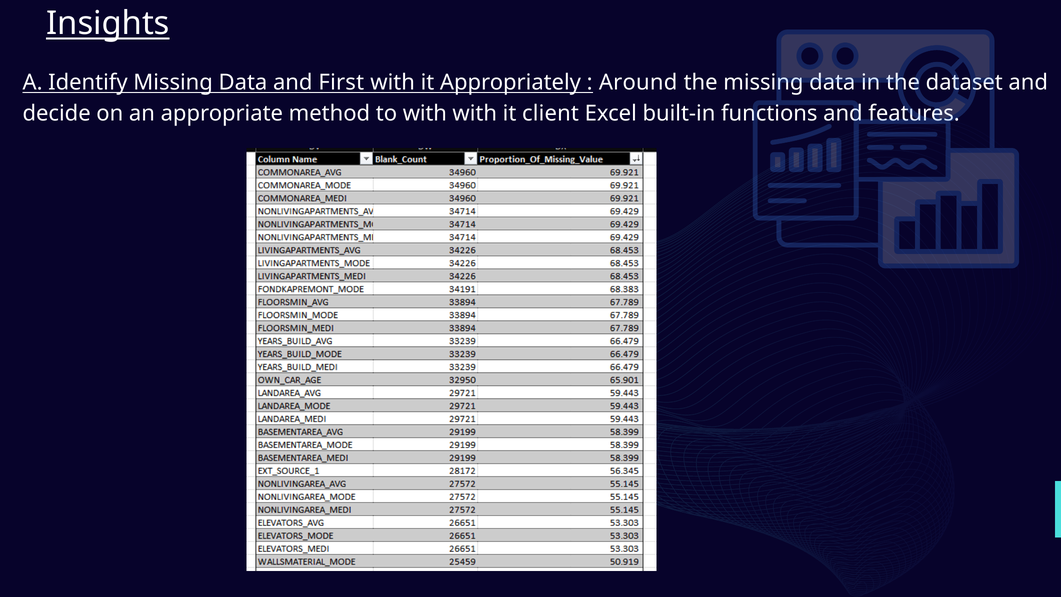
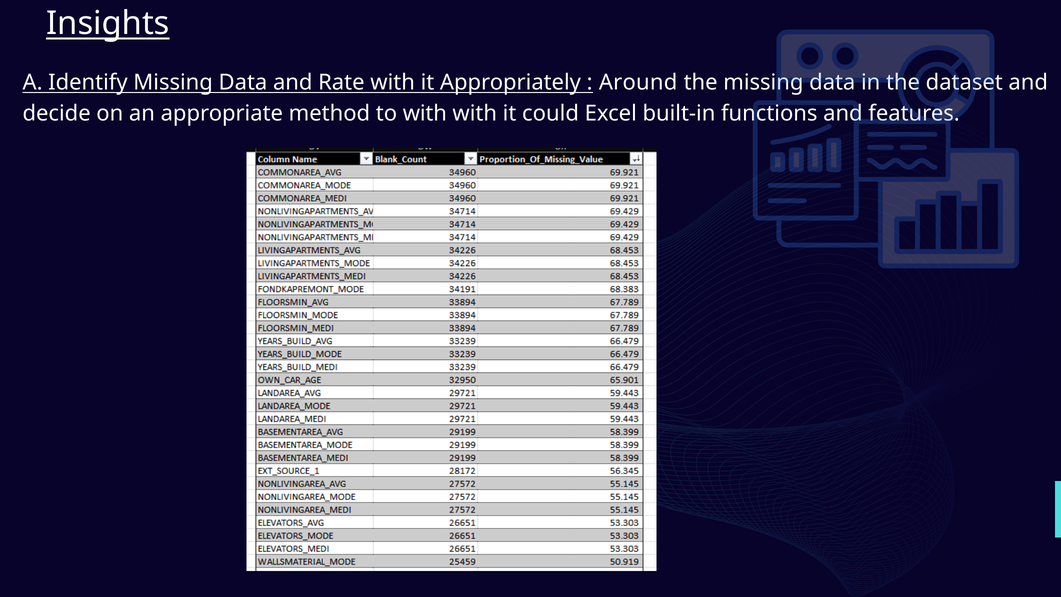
First: First -> Rate
client: client -> could
